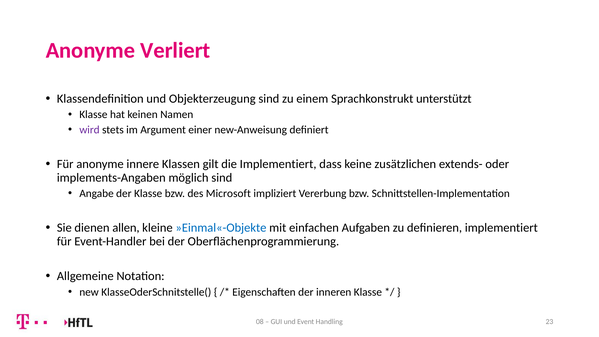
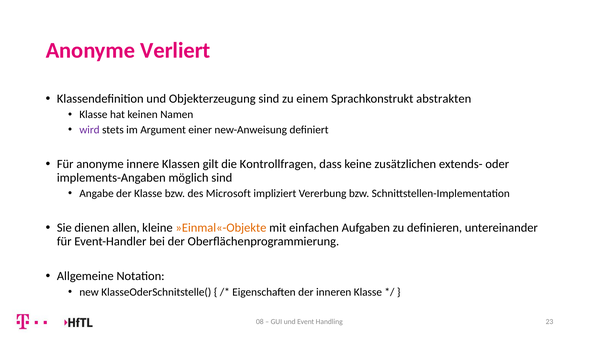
unterstützt: unterstützt -> abstrakten
die Implementiert: Implementiert -> Kontrollfragen
»Einmal«-Objekte colour: blue -> orange
definieren implementiert: implementiert -> untereinander
